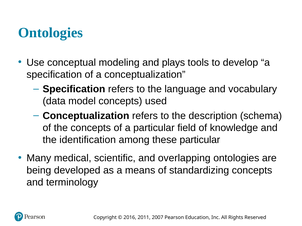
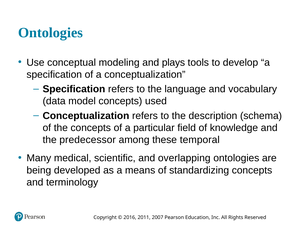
identification: identification -> predecessor
these particular: particular -> temporal
